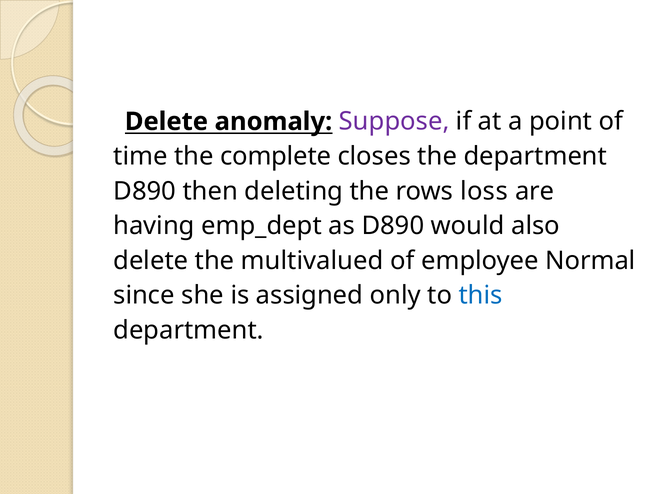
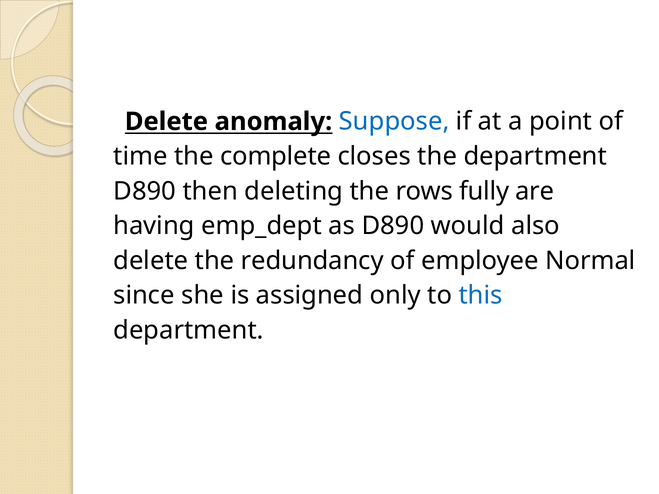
Suppose colour: purple -> blue
loss: loss -> fully
multivalued: multivalued -> redundancy
